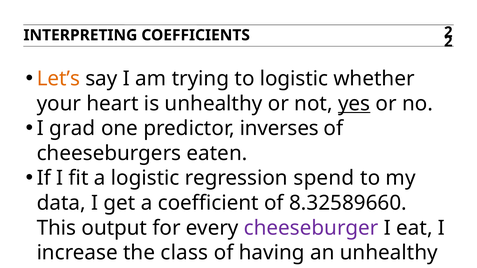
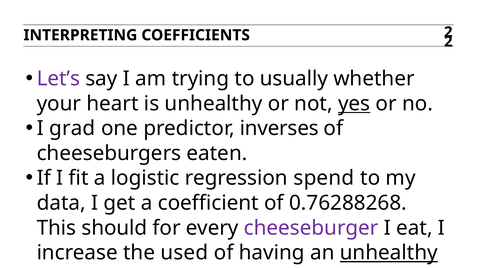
Let’s colour: orange -> purple
to logistic: logistic -> usually
8.32589660: 8.32589660 -> 0.76288268
output: output -> should
class: class -> used
unhealthy at (389, 253) underline: none -> present
